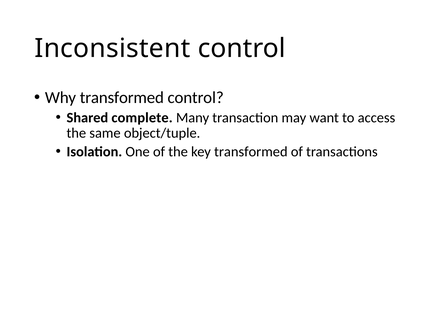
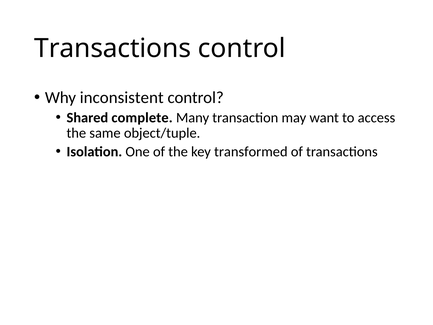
Inconsistent at (112, 48): Inconsistent -> Transactions
Why transformed: transformed -> inconsistent
